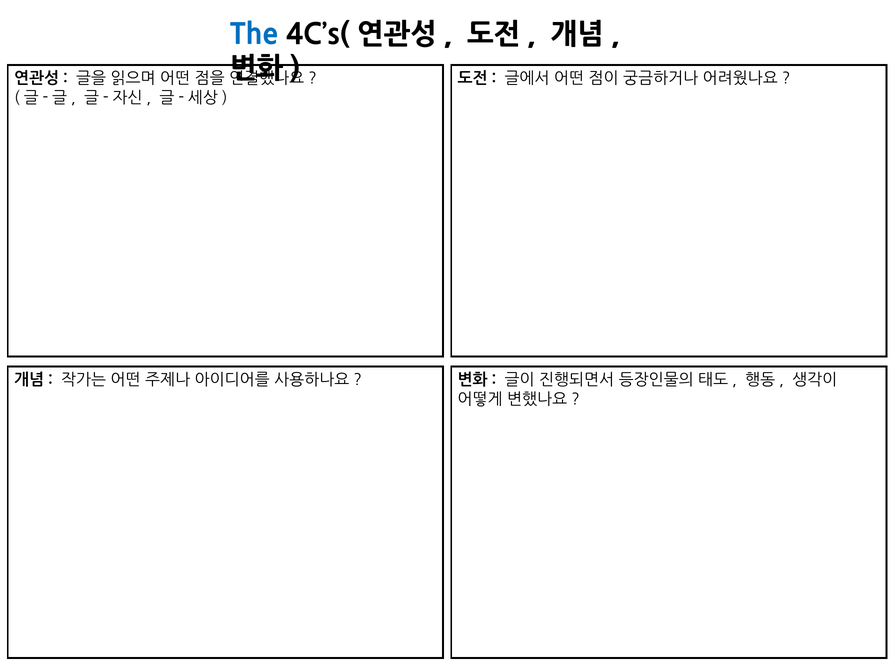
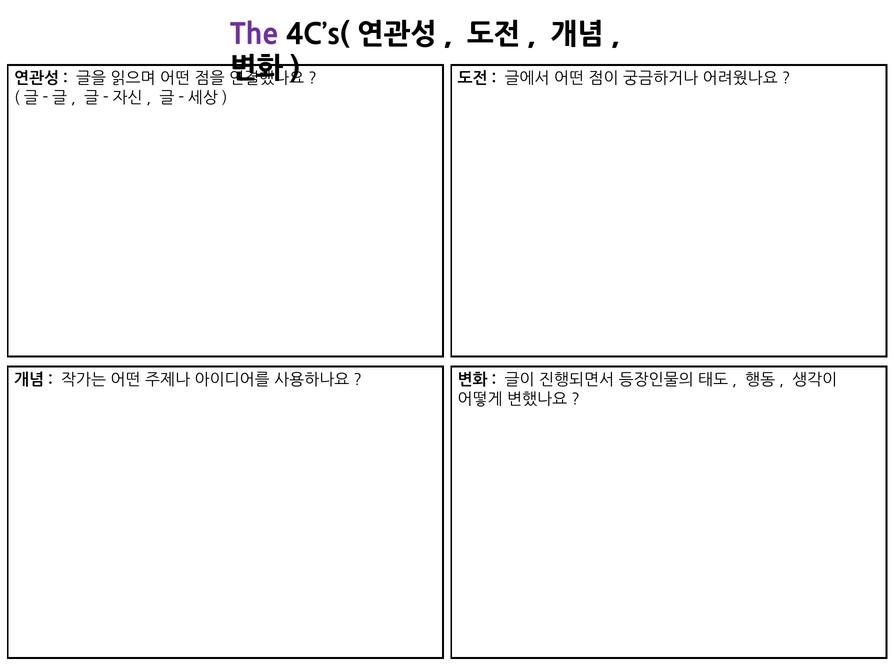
The colour: blue -> purple
